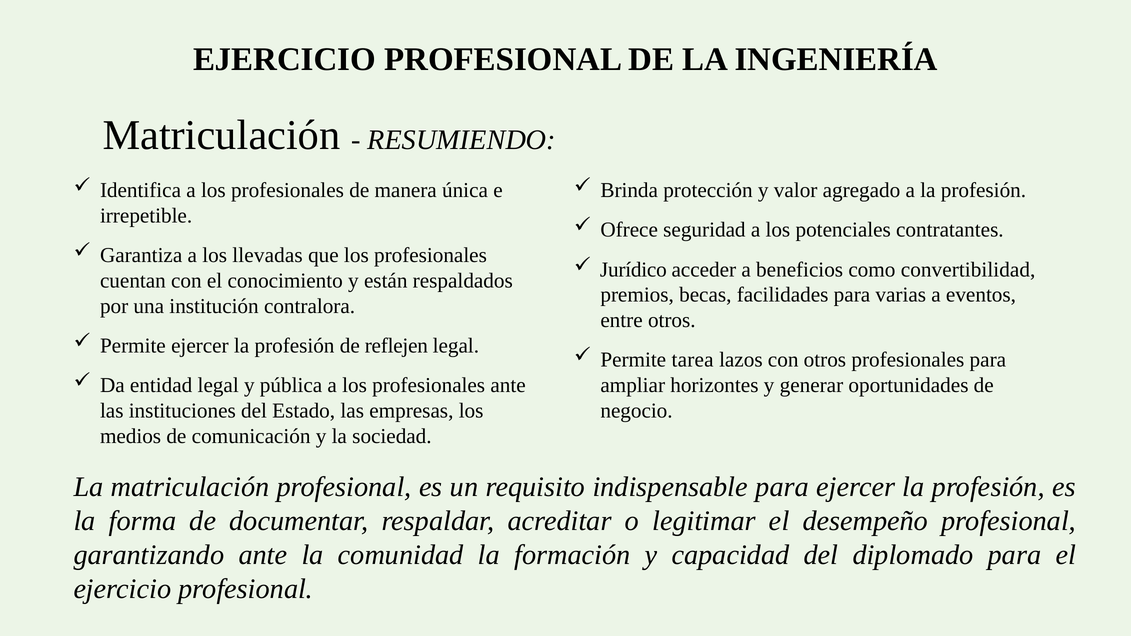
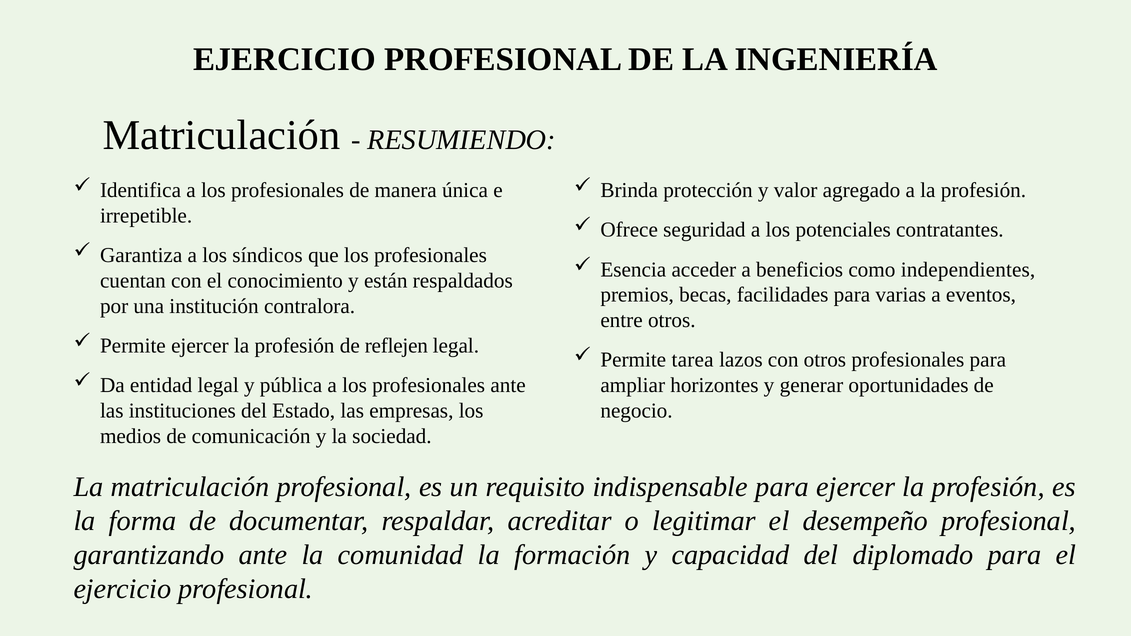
llevadas: llevadas -> síndicos
Jurídico: Jurídico -> Esencia
convertibilidad: convertibilidad -> independientes
